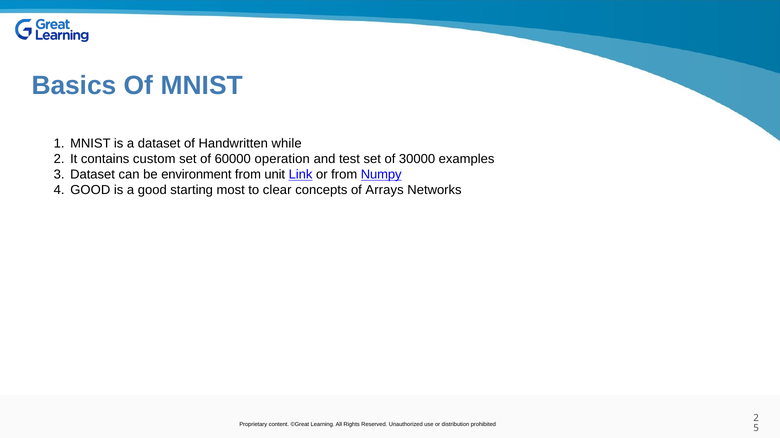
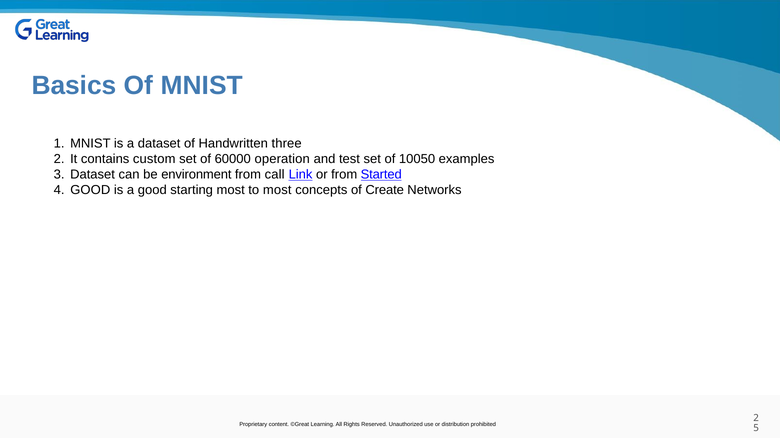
while: while -> three
30000: 30000 -> 10050
unit: unit -> call
Numpy: Numpy -> Started
to clear: clear -> most
Arrays: Arrays -> Create
